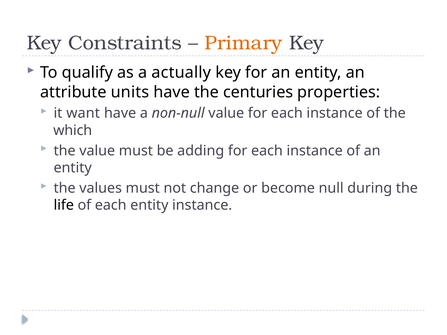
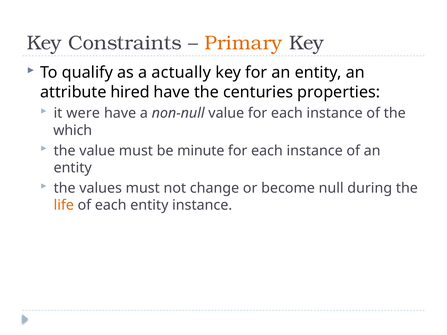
units: units -> hired
want: want -> were
adding: adding -> minute
life colour: black -> orange
